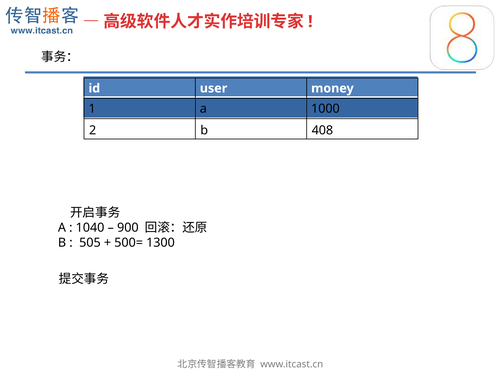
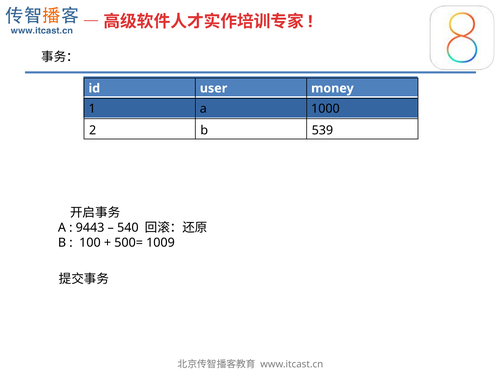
408: 408 -> 539
1040: 1040 -> 9443
900: 900 -> 540
505: 505 -> 100
1300: 1300 -> 1009
